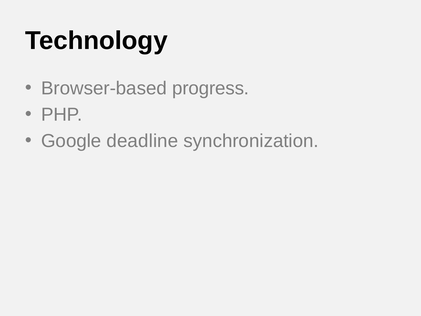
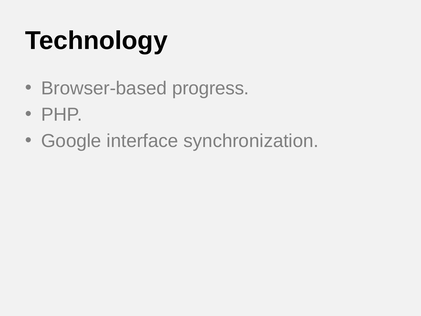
deadline: deadline -> interface
